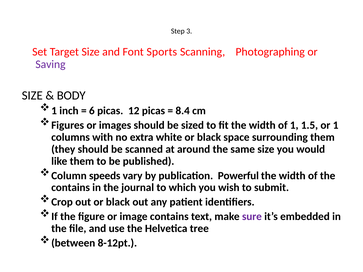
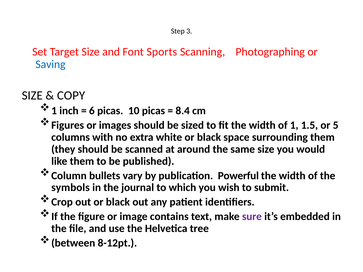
Saving colour: purple -> blue
BODY: BODY -> COPY
12: 12 -> 10
or 1: 1 -> 5
speeds: speeds -> bullets
contains at (71, 188): contains -> symbols
